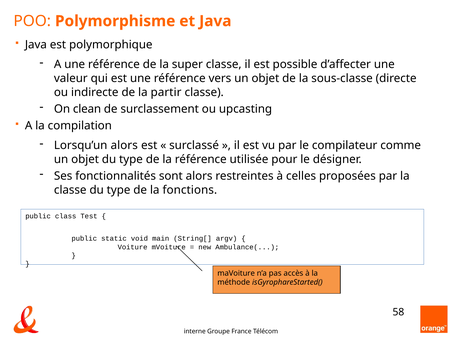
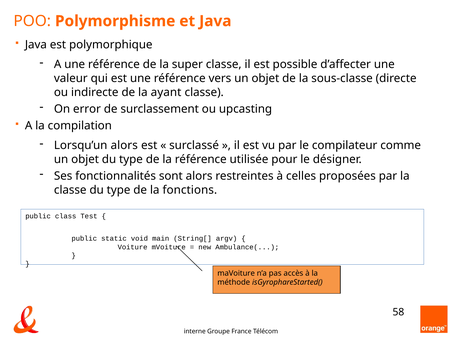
partir: partir -> ayant
clean: clean -> error
